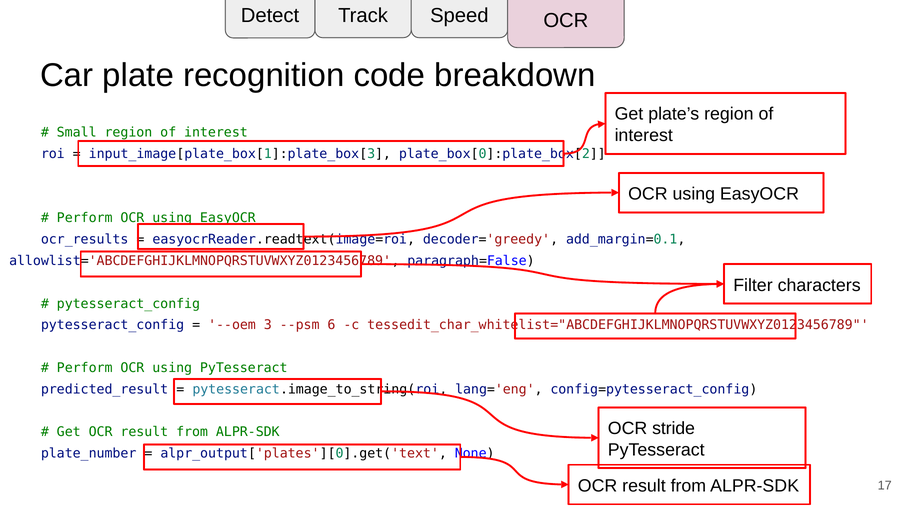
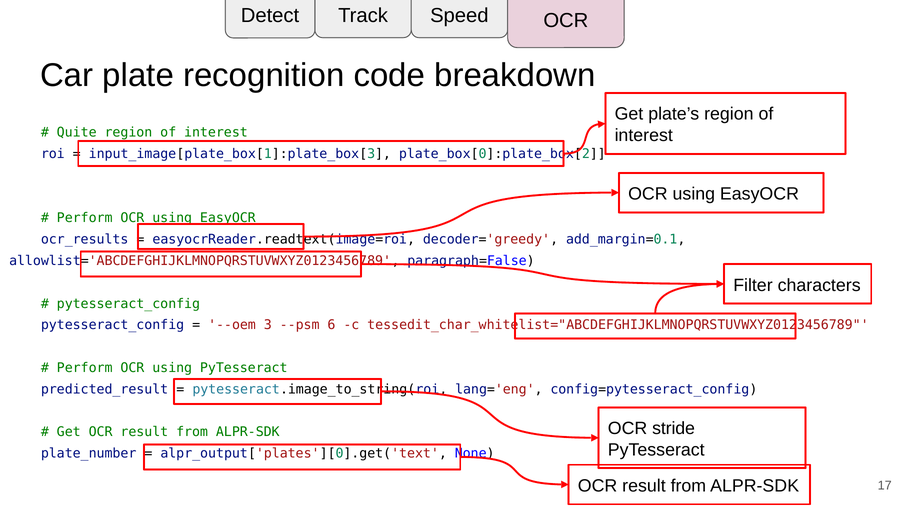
Small: Small -> Quite
